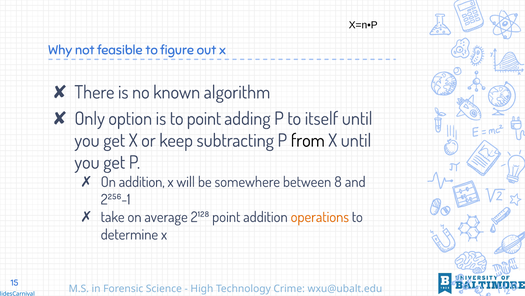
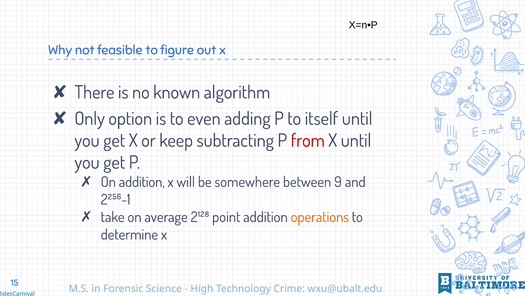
to point: point -> even
from colour: black -> red
8: 8 -> 9
